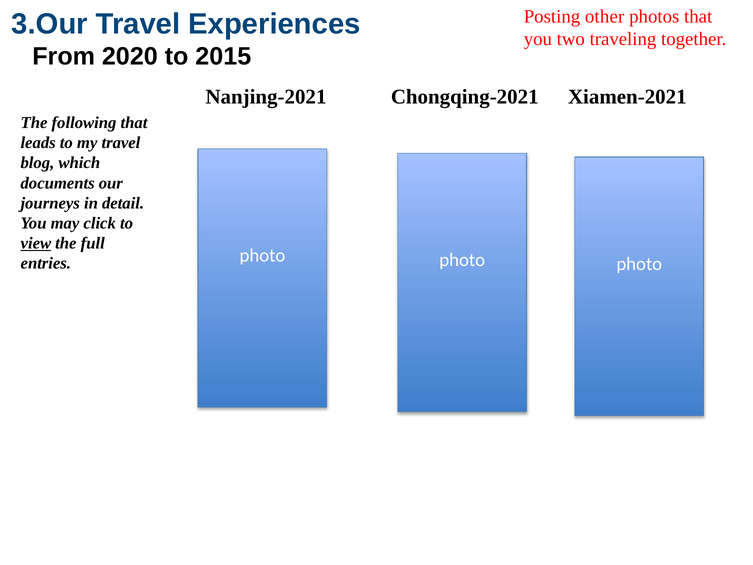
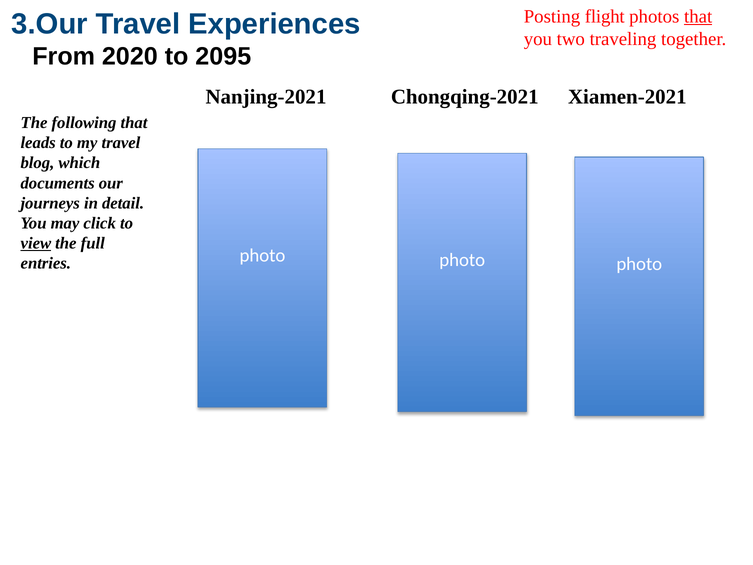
other: other -> flight
that at (698, 16) underline: none -> present
2015: 2015 -> 2095
